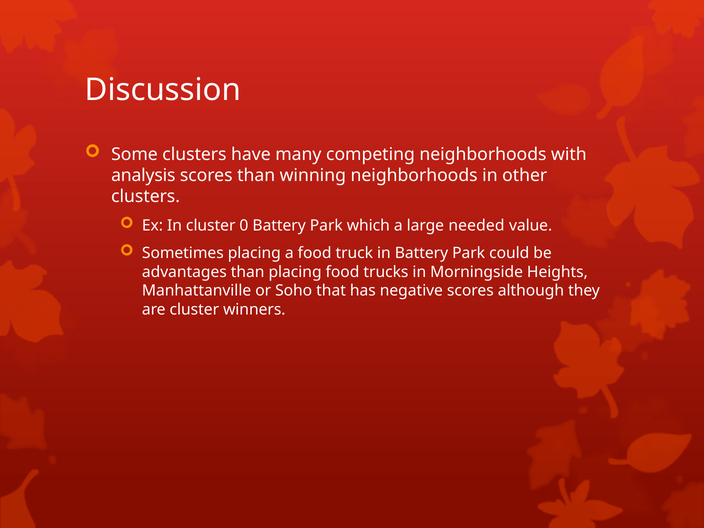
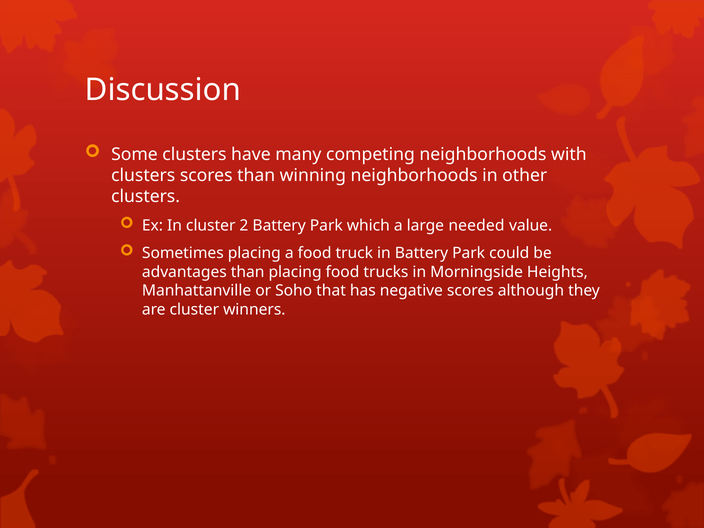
analysis at (143, 176): analysis -> clusters
0: 0 -> 2
